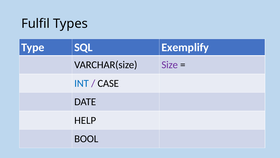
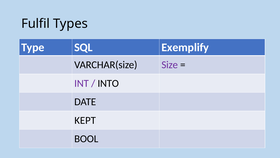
INT colour: blue -> purple
CASE: CASE -> INTO
HELP: HELP -> KEPT
